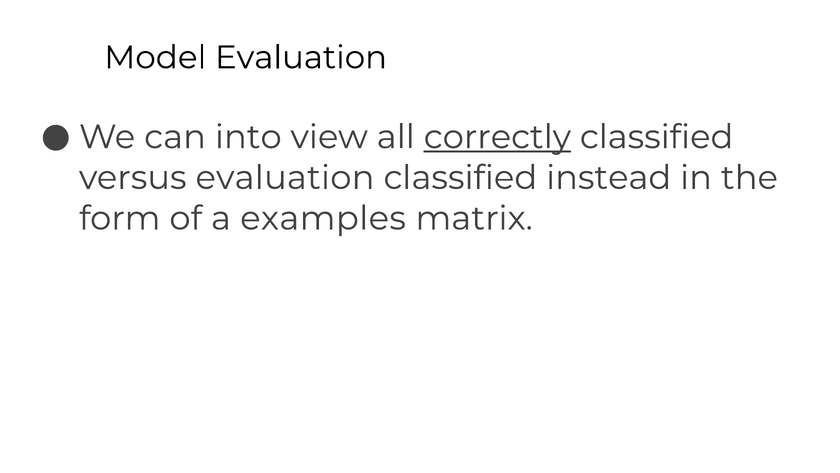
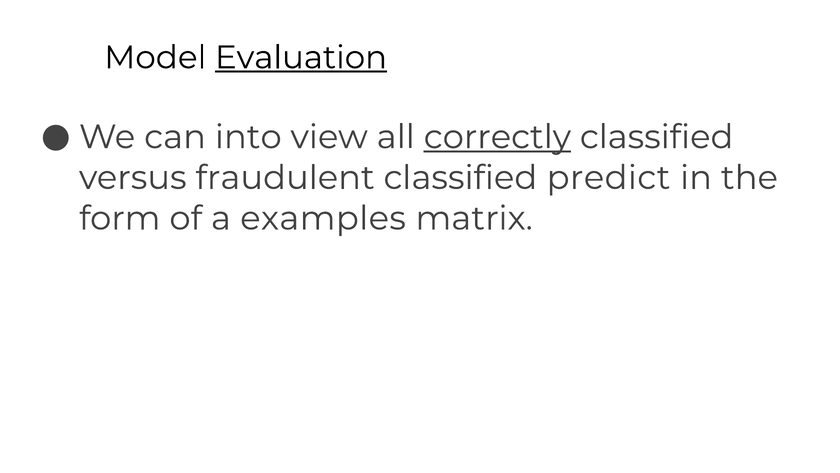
Evaluation at (301, 57) underline: none -> present
versus evaluation: evaluation -> fraudulent
instead: instead -> predict
